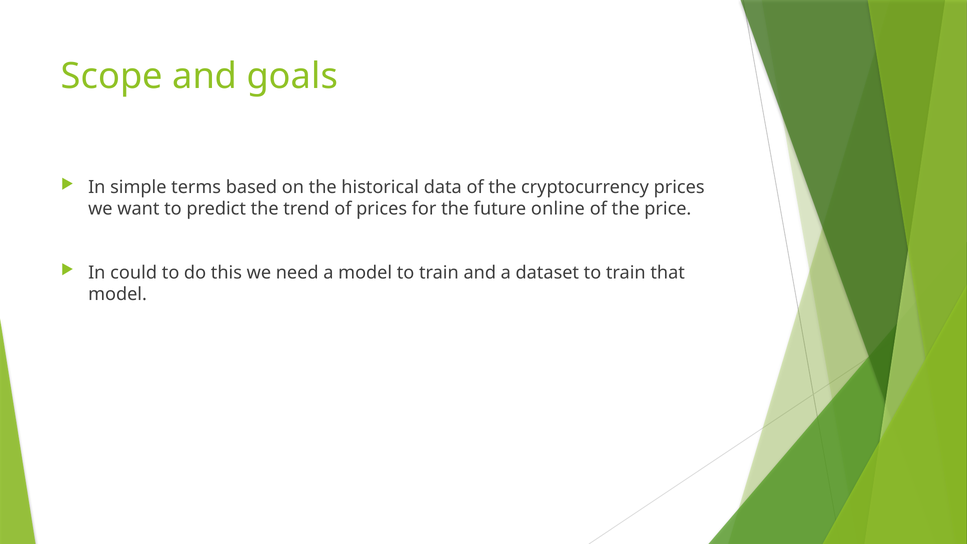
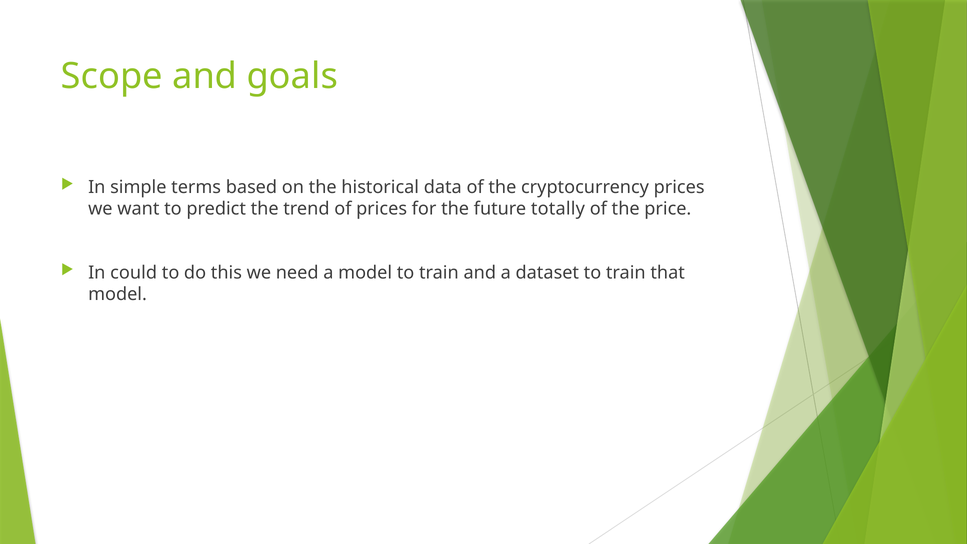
online: online -> totally
